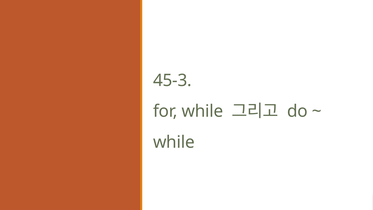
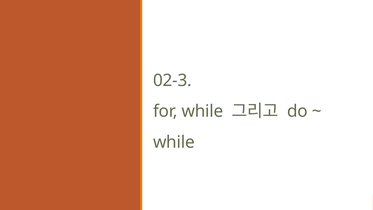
45-3: 45-3 -> 02-3
